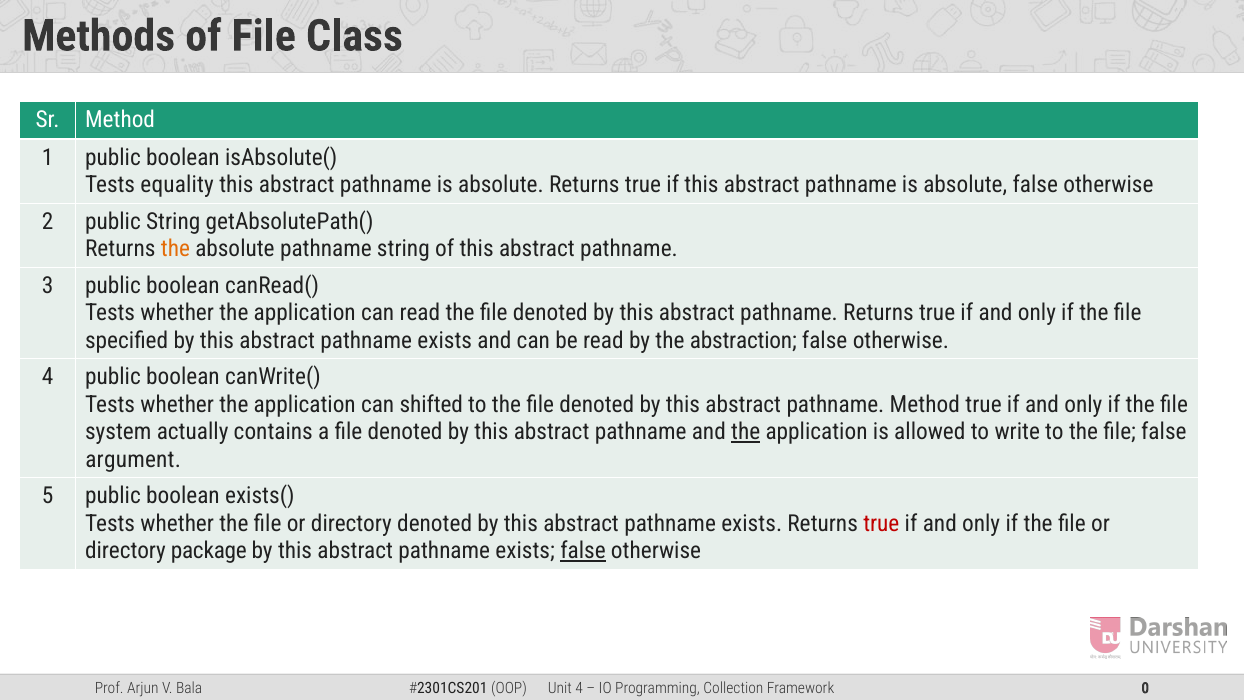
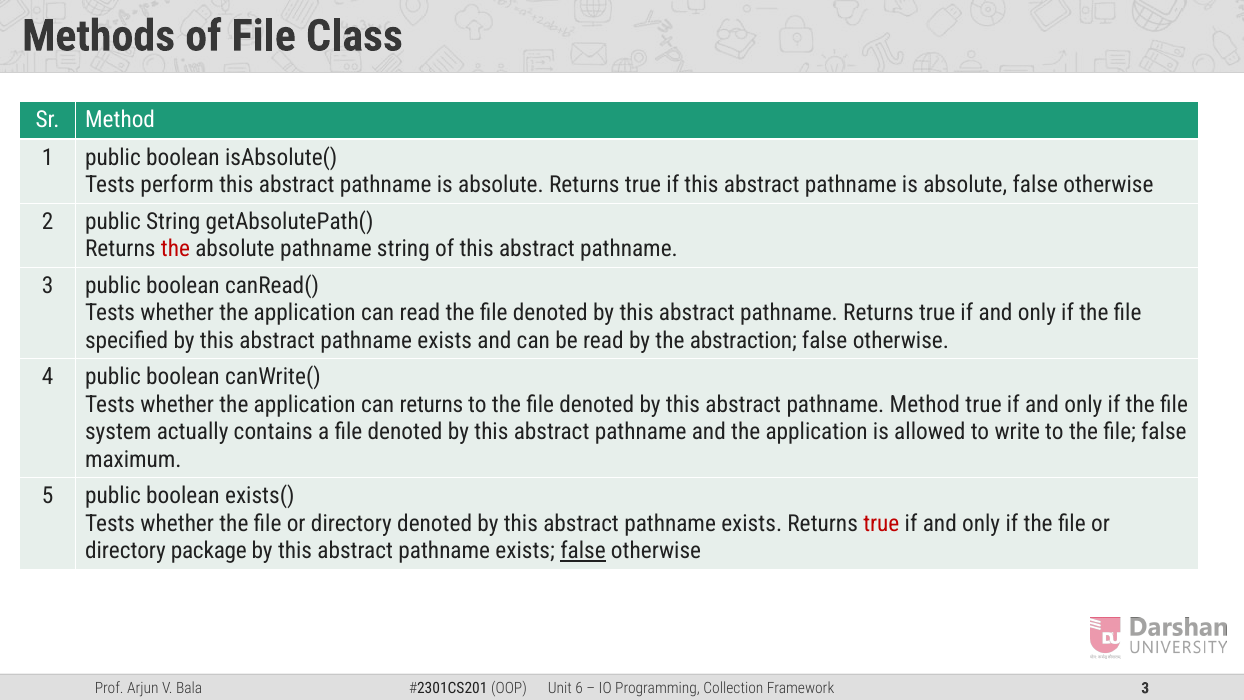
equality: equality -> perform
the at (175, 249) colour: orange -> red
can shifted: shifted -> returns
the at (746, 432) underline: present -> none
argument: argument -> maximum
4 at (579, 688): 4 -> 6
0 at (1145, 688): 0 -> 3
